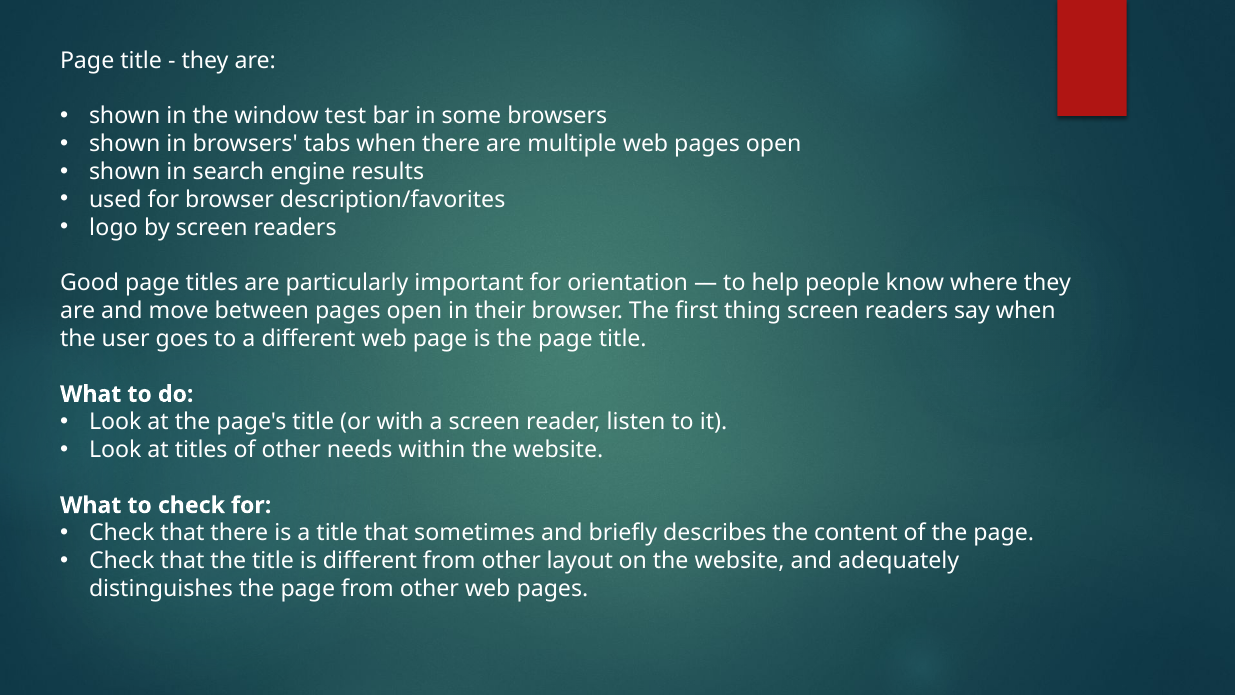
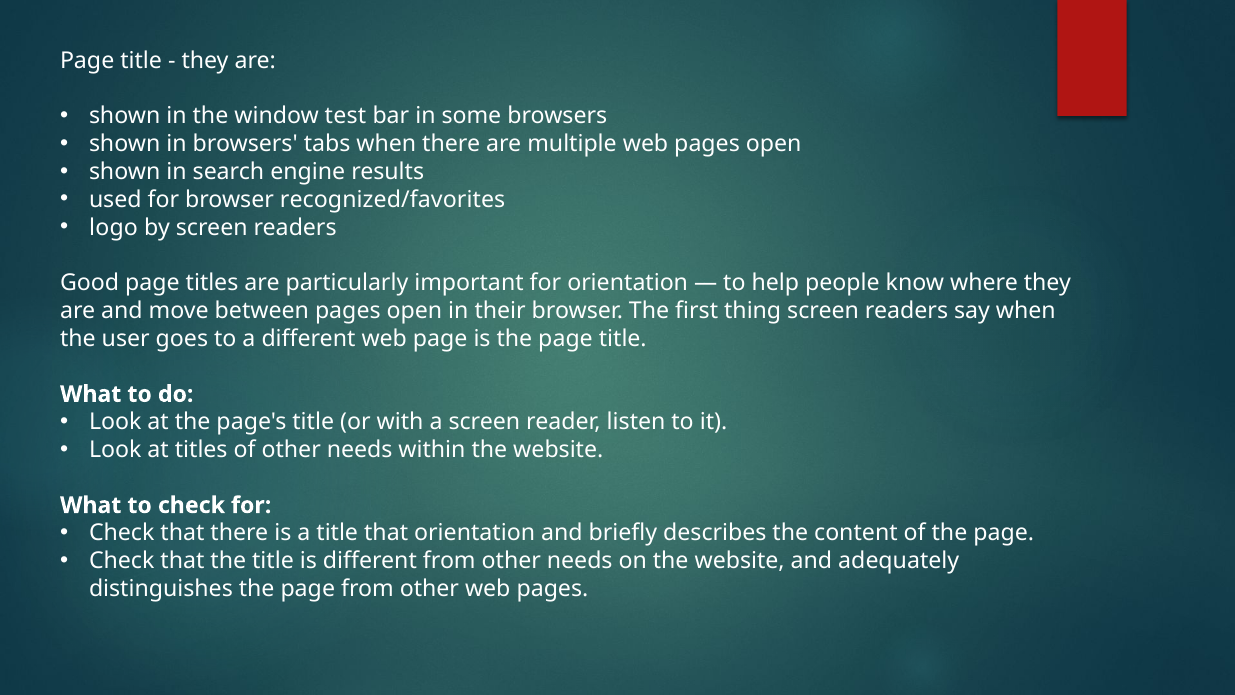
description/favorites: description/favorites -> recognized/favorites
that sometimes: sometimes -> orientation
from other layout: layout -> needs
